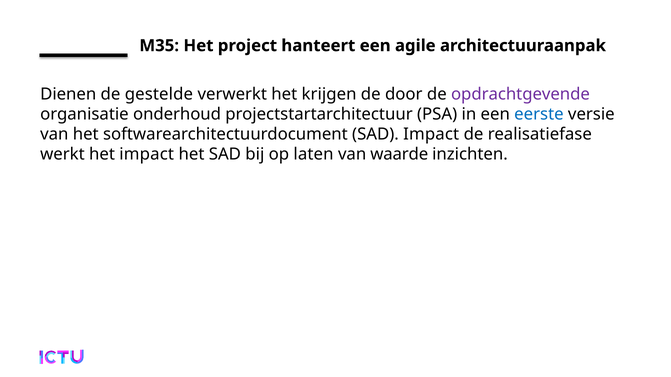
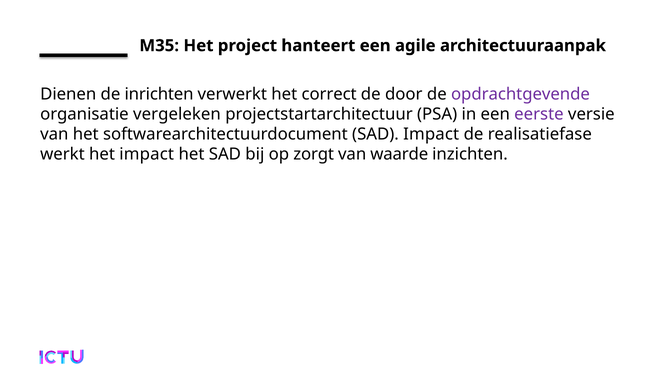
gestelde: gestelde -> inrichten
krijgen: krijgen -> correct
onderhoud: onderhoud -> vergeleken
eerste colour: blue -> purple
laten: laten -> zorgt
